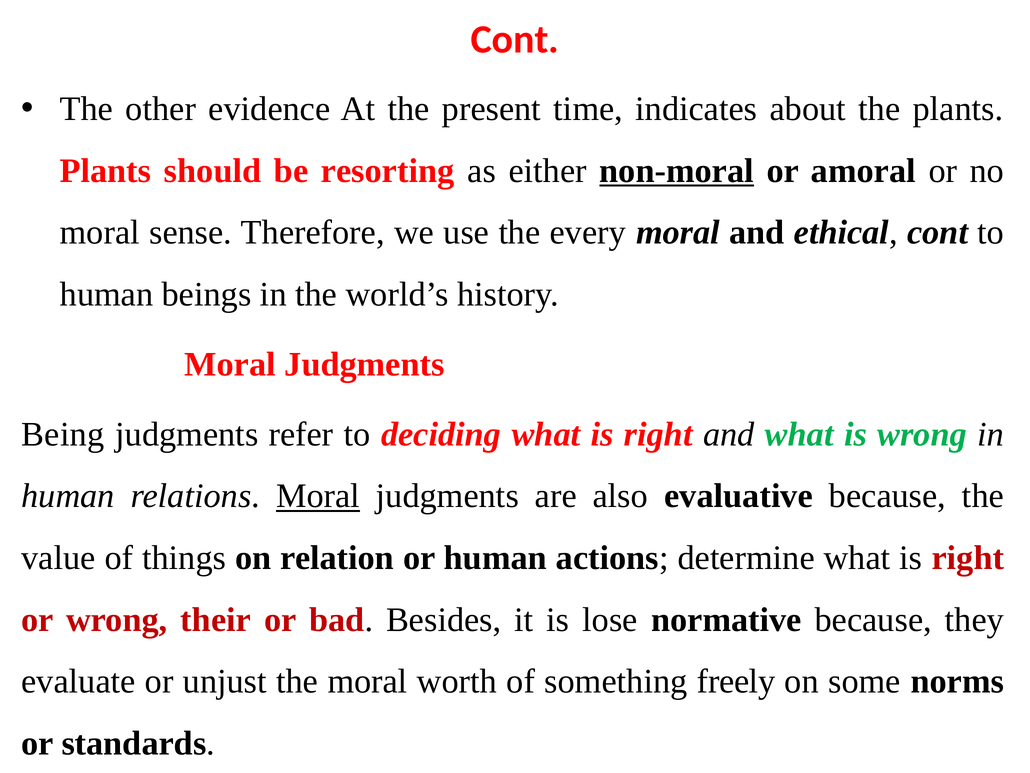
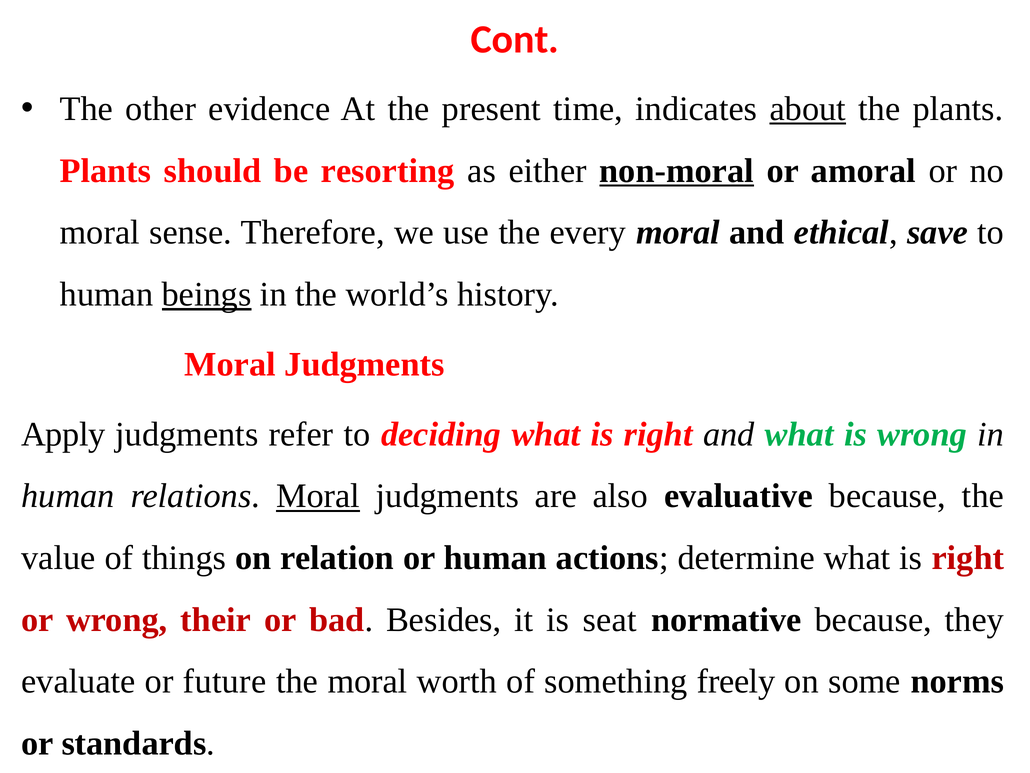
about underline: none -> present
ethical cont: cont -> save
beings underline: none -> present
Being: Being -> Apply
lose: lose -> seat
unjust: unjust -> future
